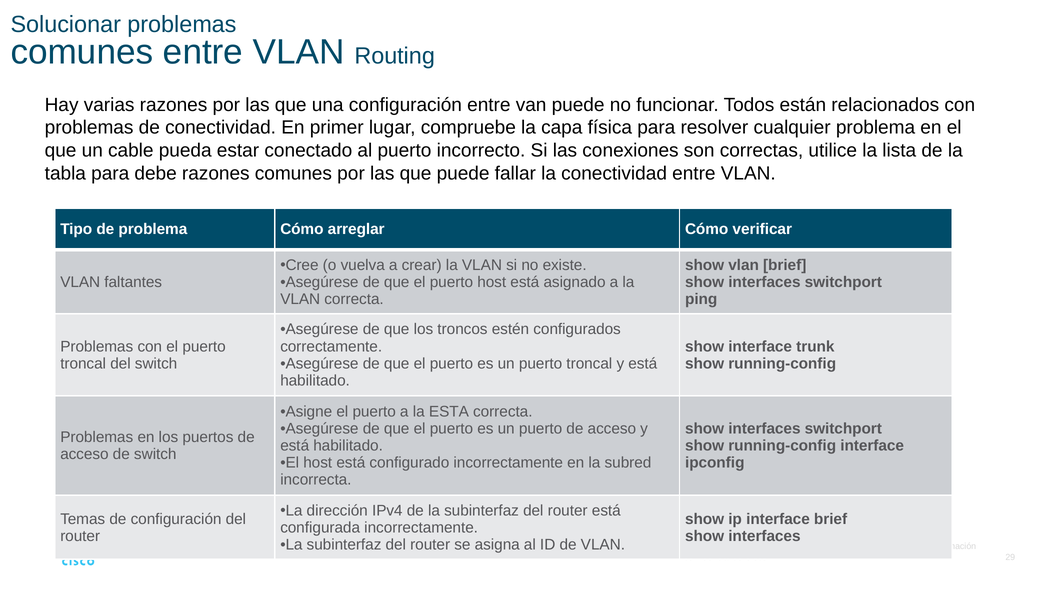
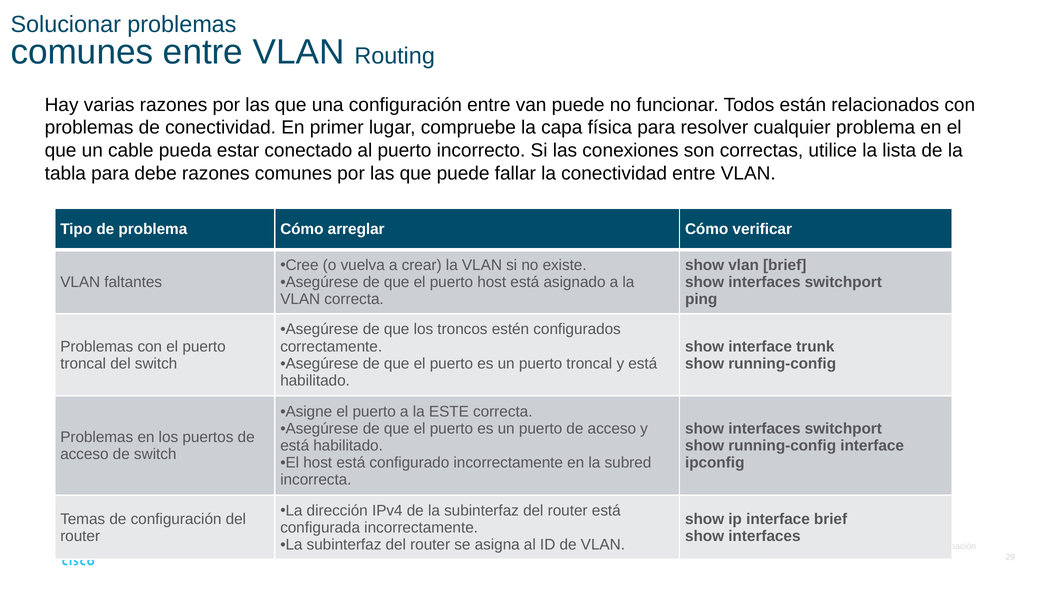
ESTA: ESTA -> ESTE
